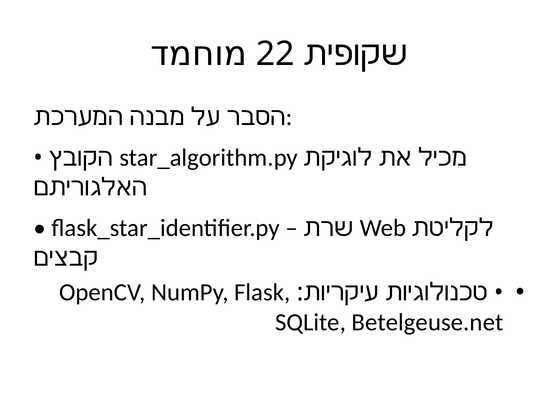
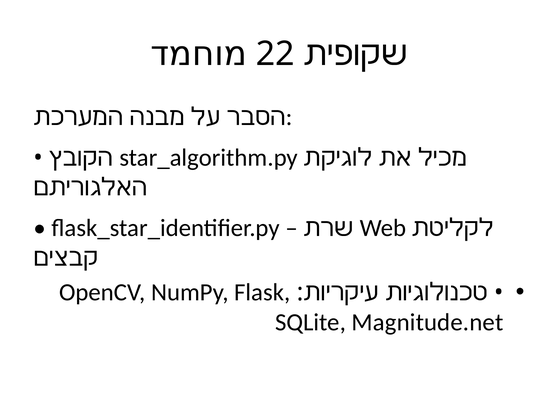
Betelgeuse.net: Betelgeuse.net -> Magnitude.net
